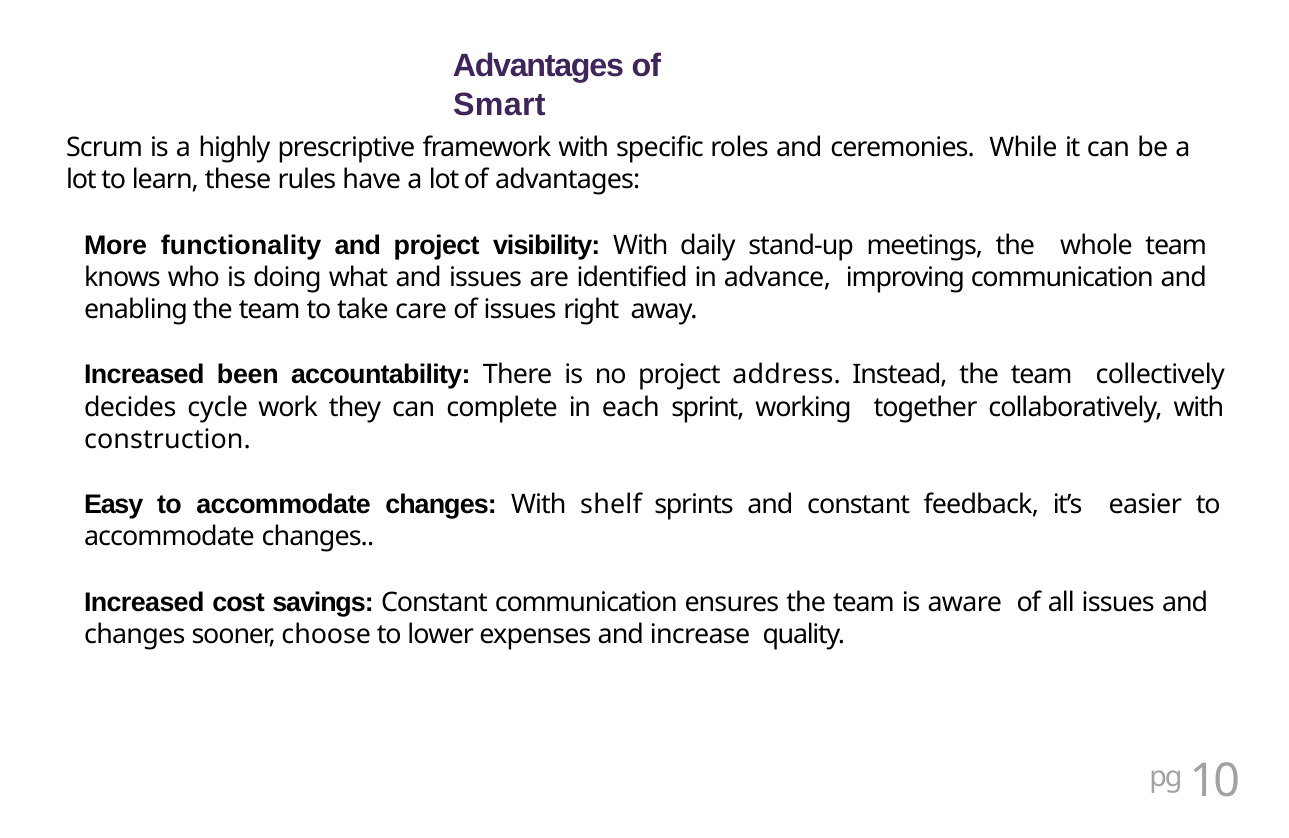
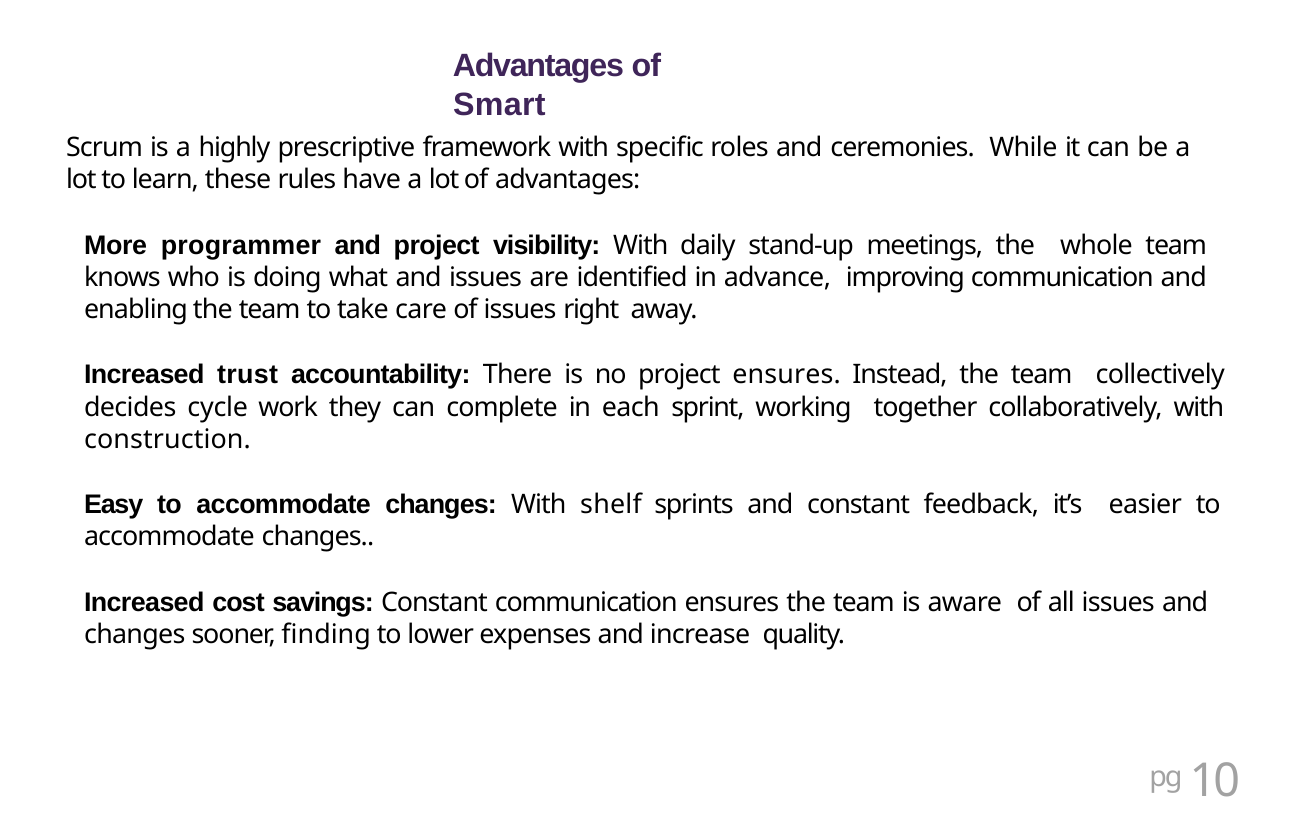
functionality: functionality -> programmer
been: been -> trust
project address: address -> ensures
choose: choose -> finding
